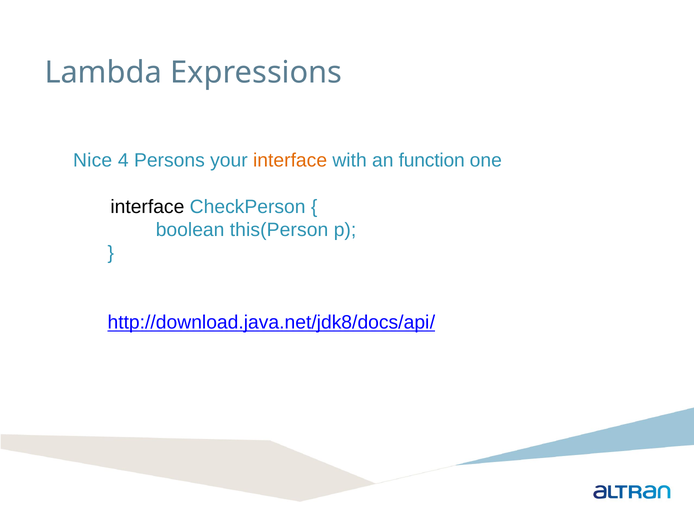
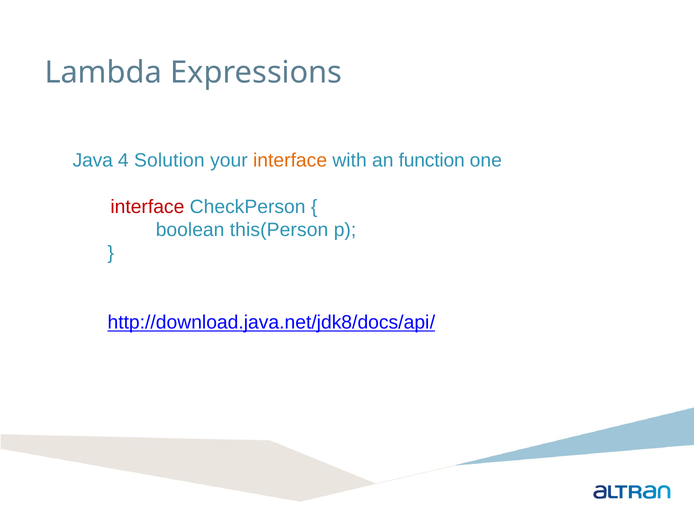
Nice: Nice -> Java
Persons: Persons -> Solution
interface at (147, 207) colour: black -> red
